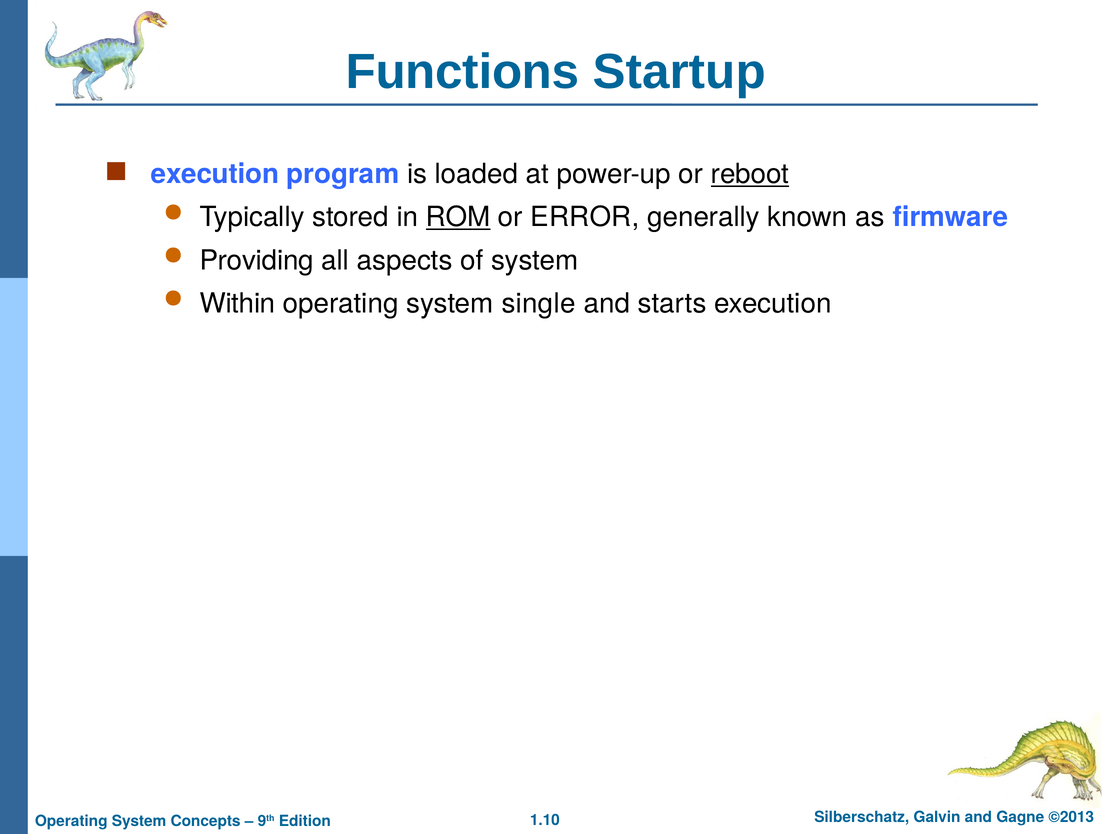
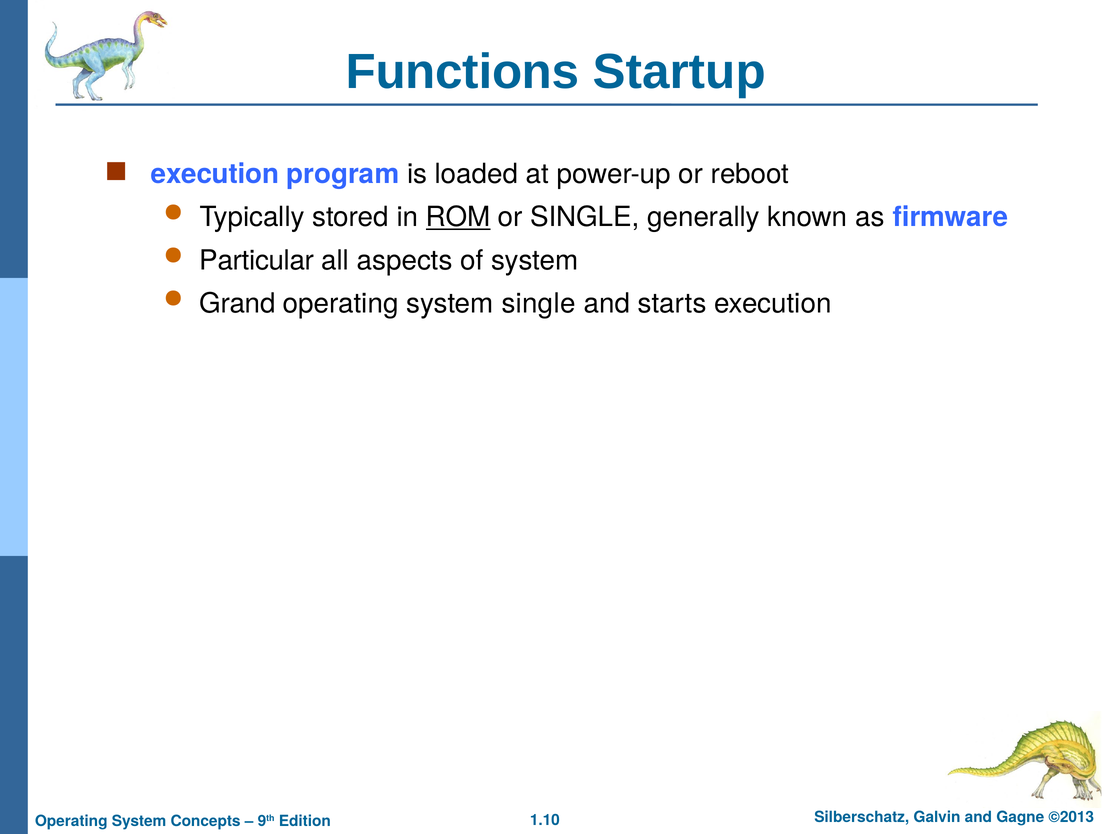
reboot underline: present -> none
or ERROR: ERROR -> SINGLE
Providing: Providing -> Particular
Within: Within -> Grand
